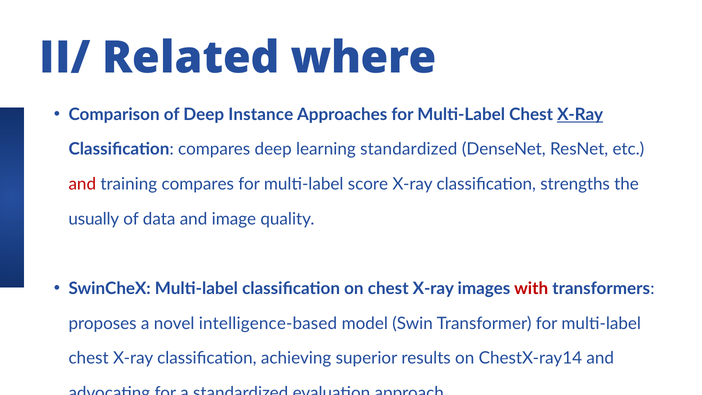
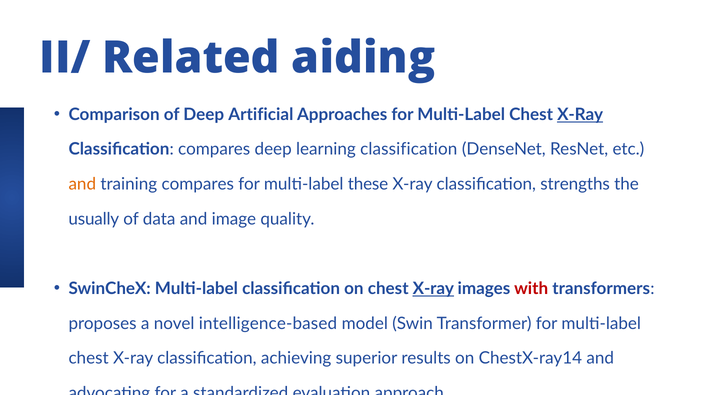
where: where -> aiding
Instance: Instance -> Artificial
learning standardized: standardized -> classification
and at (82, 184) colour: red -> orange
score: score -> these
X-ray at (433, 289) underline: none -> present
